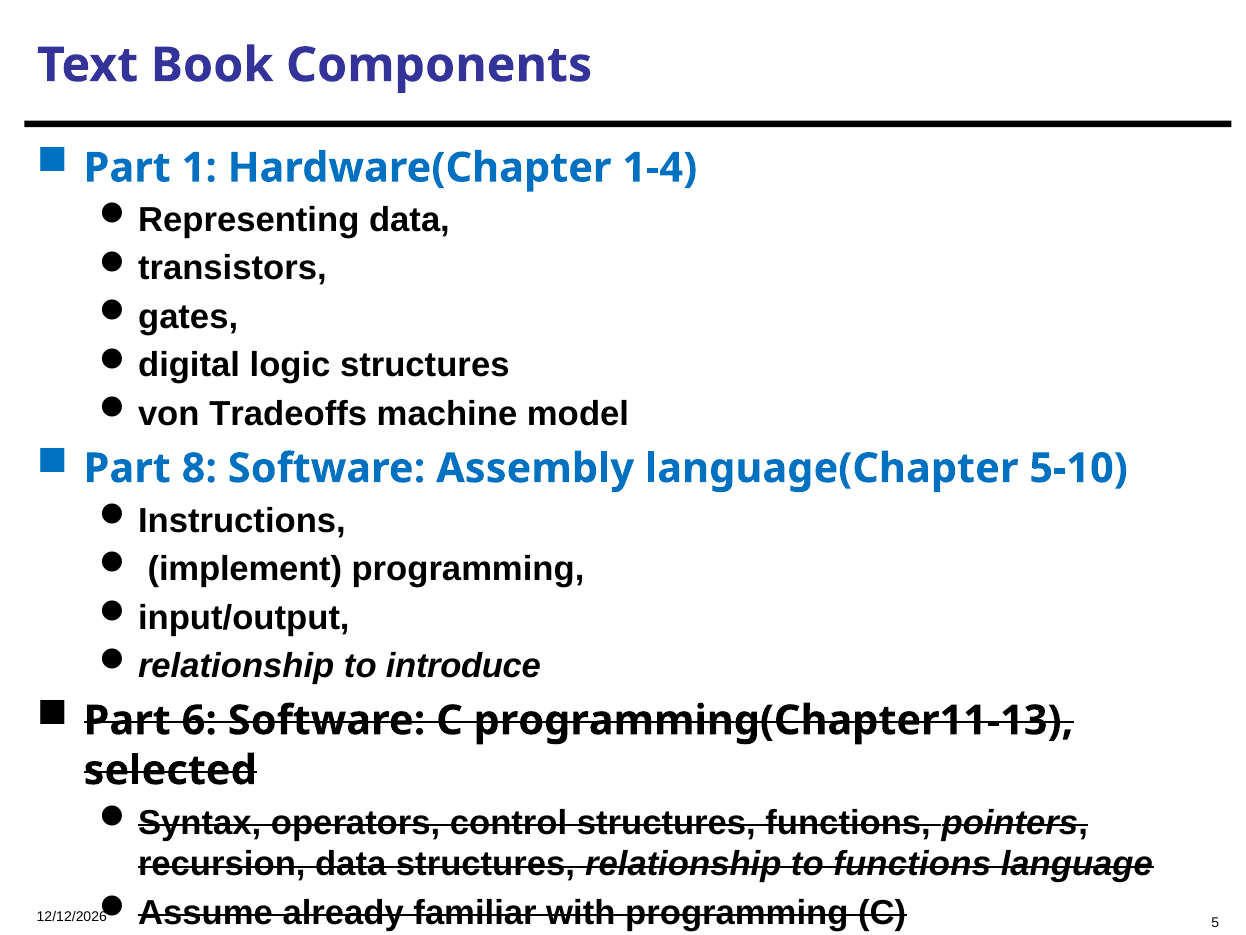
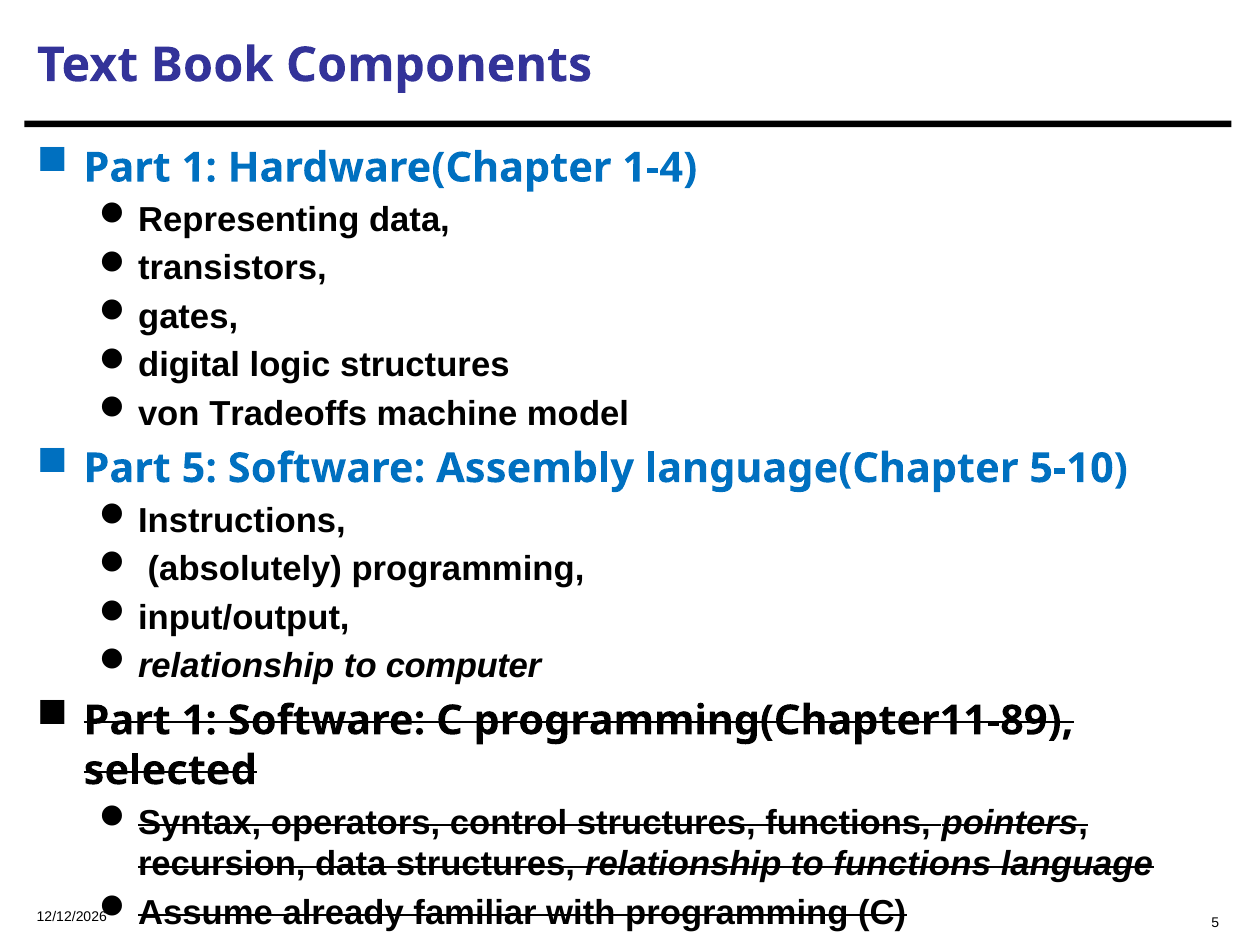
Part 8: 8 -> 5
implement: implement -> absolutely
introduce: introduce -> computer
6 at (199, 720): 6 -> 1
programming(Chapter11-13: programming(Chapter11-13 -> programming(Chapter11-89
